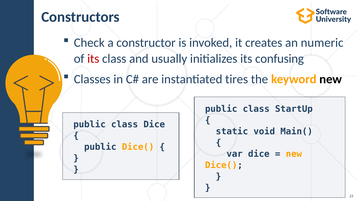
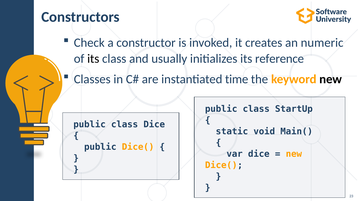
its at (93, 59) colour: red -> black
confusing: confusing -> reference
tires: tires -> time
